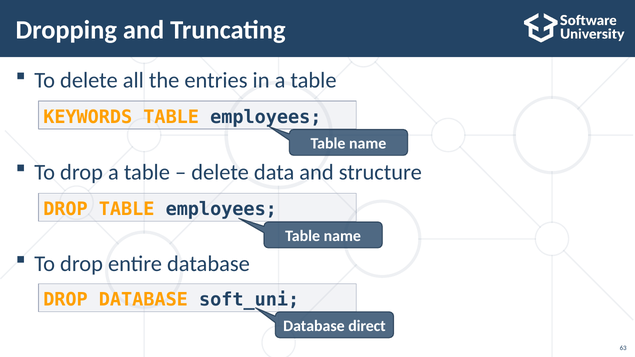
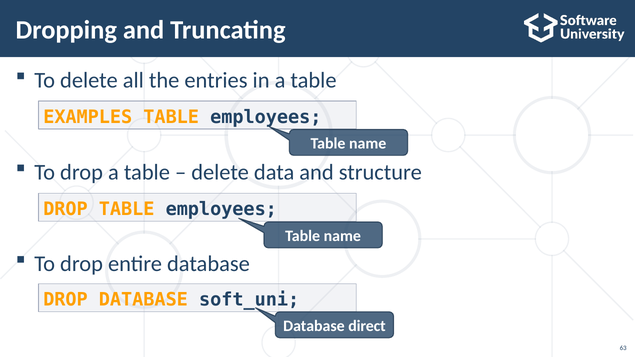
KEYWORDS: KEYWORDS -> EXAMPLES
